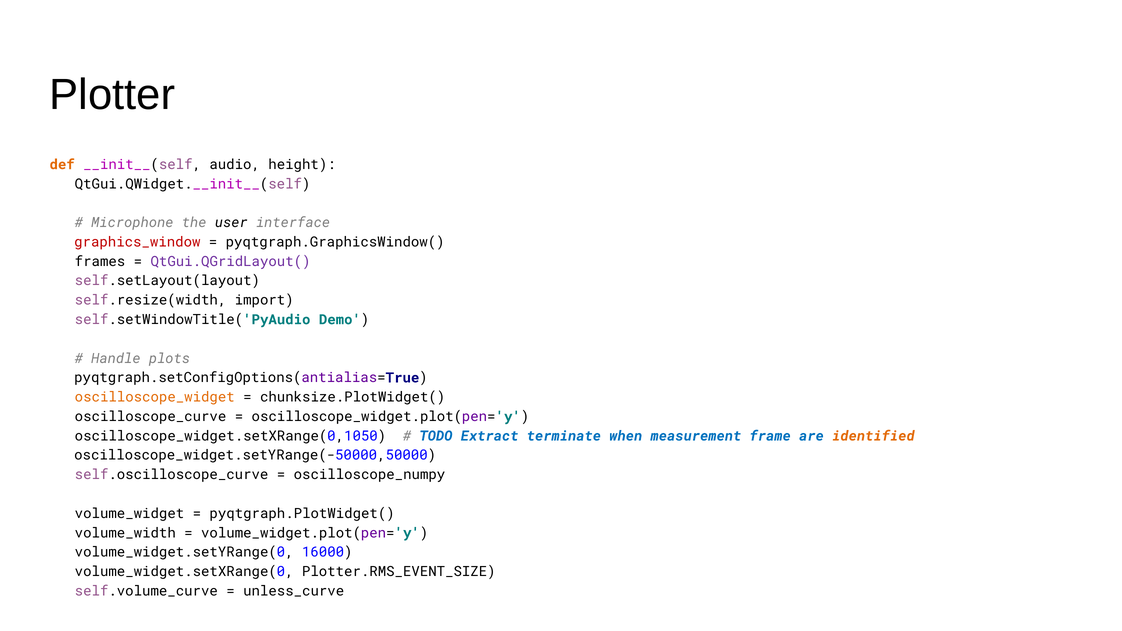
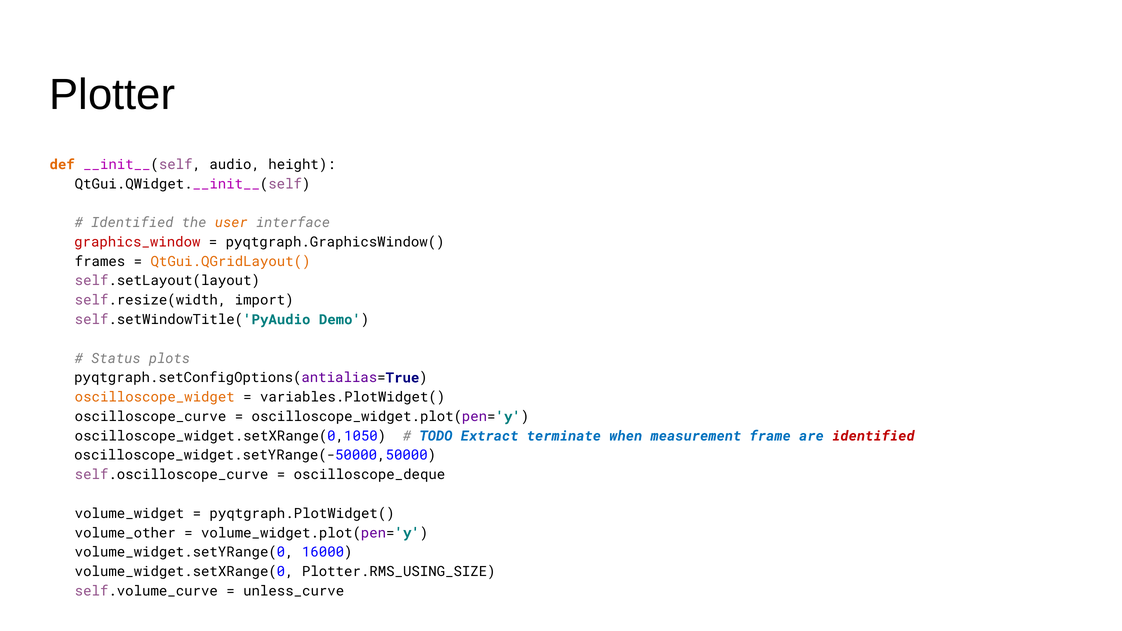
Microphone at (132, 223): Microphone -> Identified
user colour: black -> orange
QtGui.QGridLayout( colour: purple -> orange
Handle: Handle -> Status
chunksize.PlotWidget(: chunksize.PlotWidget( -> variables.PlotWidget(
identified at (873, 436) colour: orange -> red
oscilloscope_numpy: oscilloscope_numpy -> oscilloscope_deque
volume_width: volume_width -> volume_other
Plotter.RMS_EVENT_SIZE: Plotter.RMS_EVENT_SIZE -> Plotter.RMS_USING_SIZE
